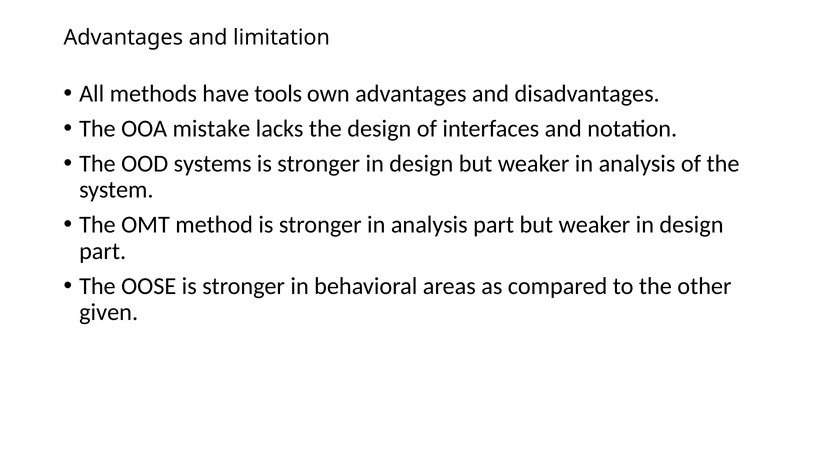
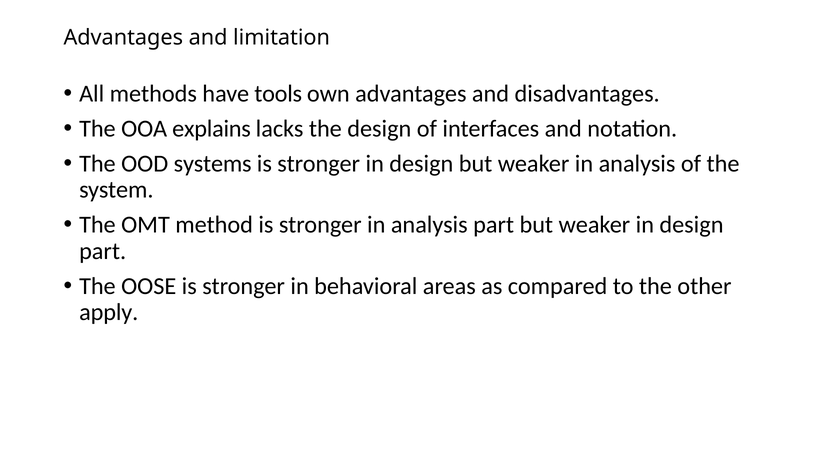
mistake: mistake -> explains
given: given -> apply
